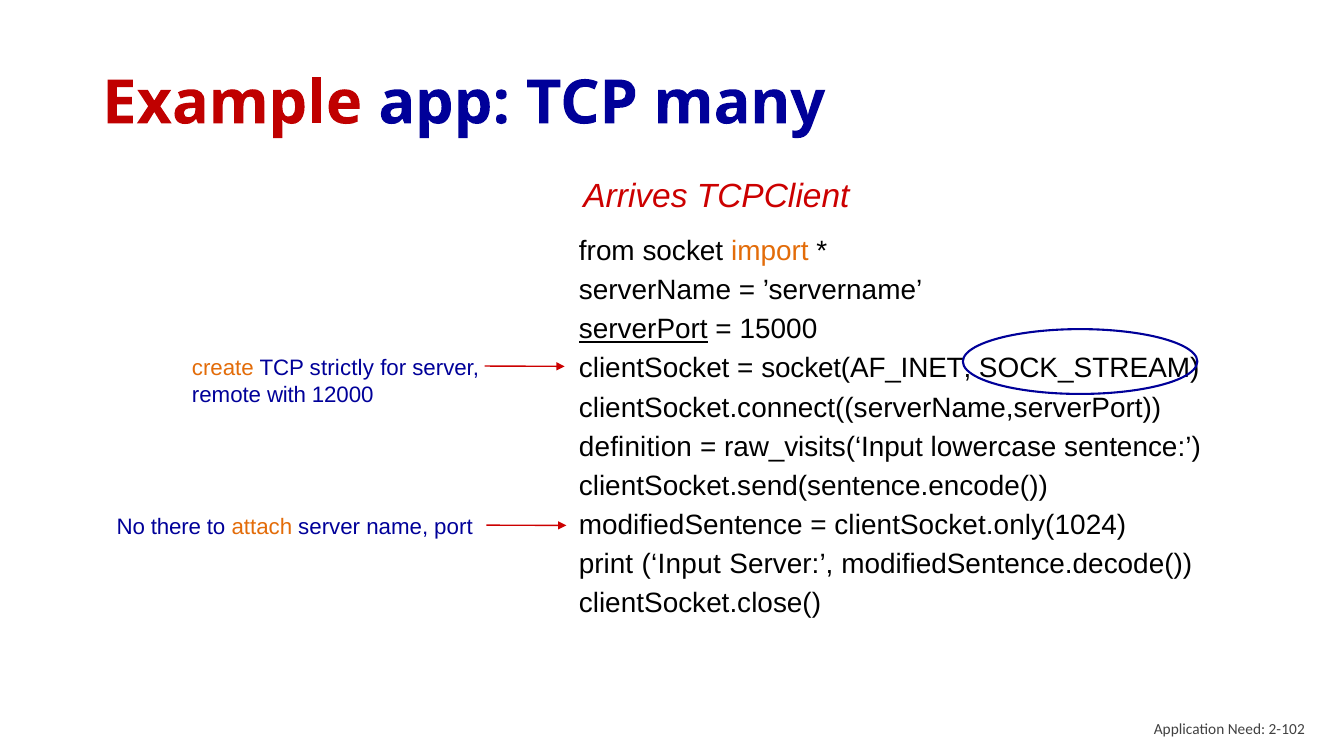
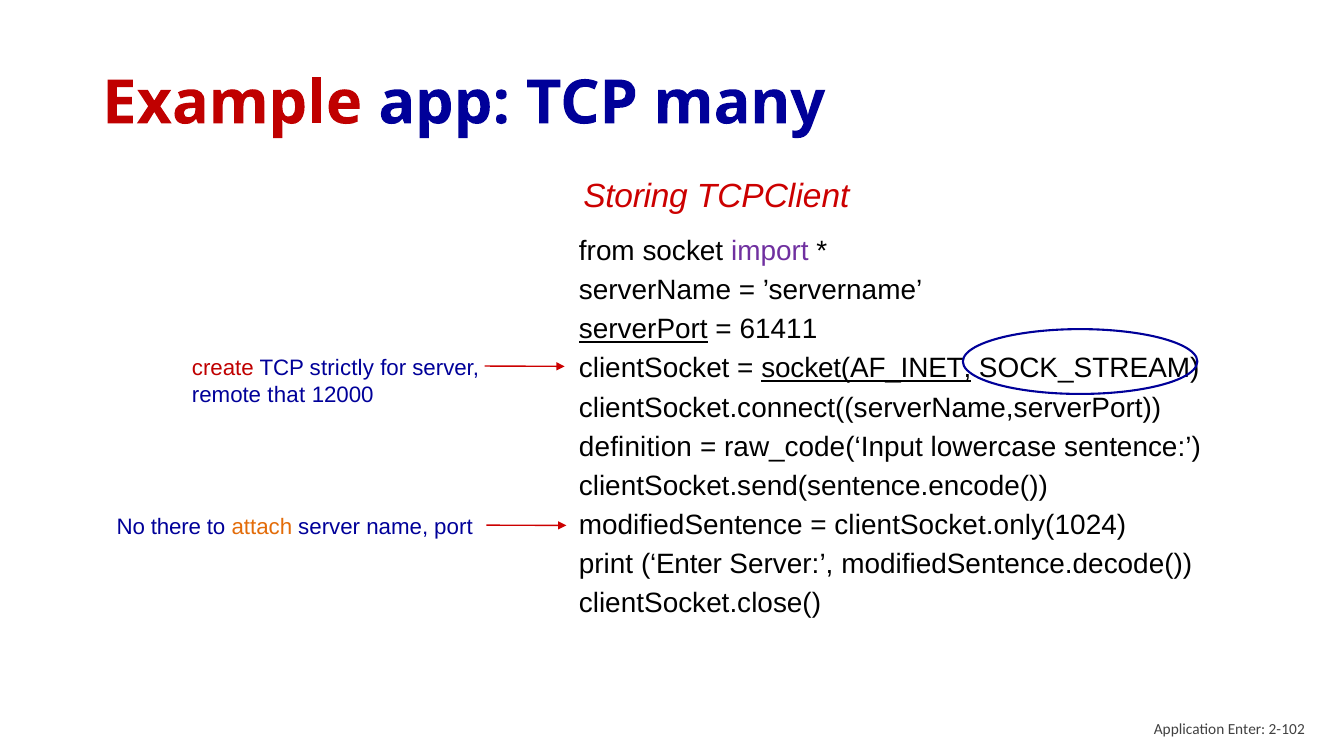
Arrives: Arrives -> Storing
import colour: orange -> purple
15000: 15000 -> 61411
socket(AF_INET underline: none -> present
create colour: orange -> red
with: with -> that
raw_visits(‘Input: raw_visits(‘Input -> raw_code(‘Input
print Input: Input -> Enter
Application Need: Need -> Enter
